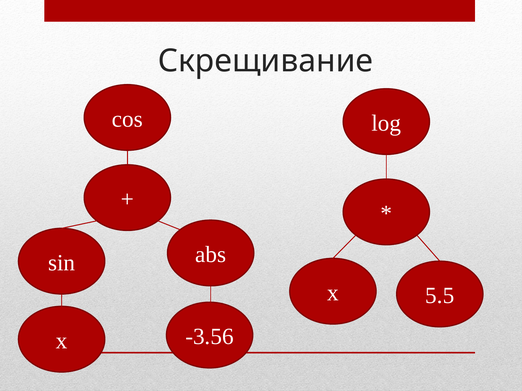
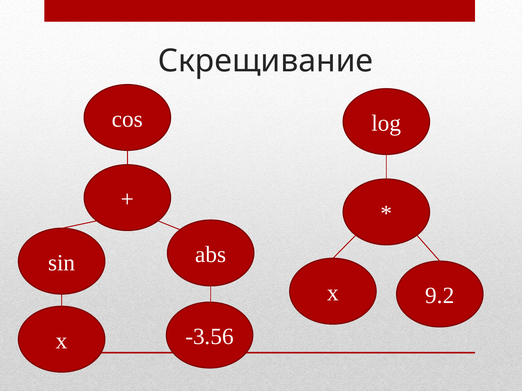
5.5: 5.5 -> 9.2
